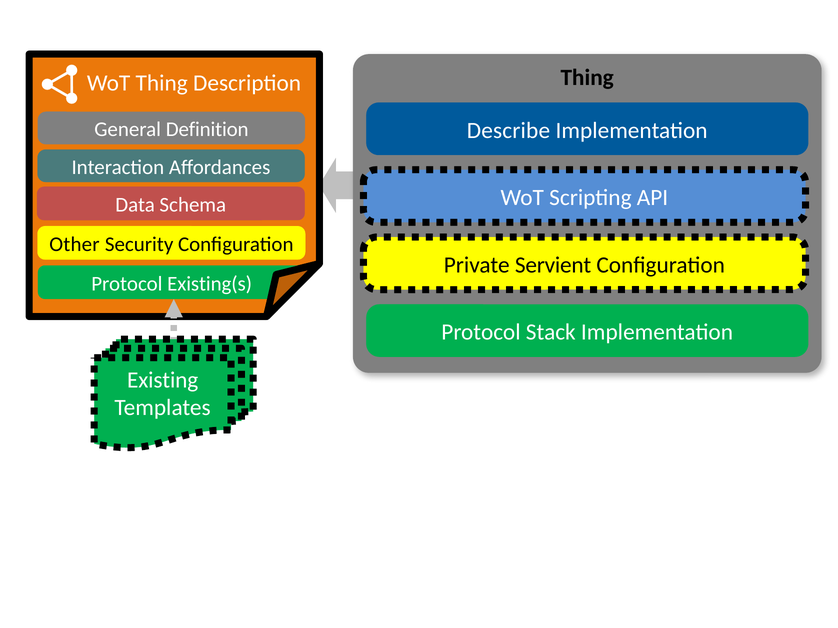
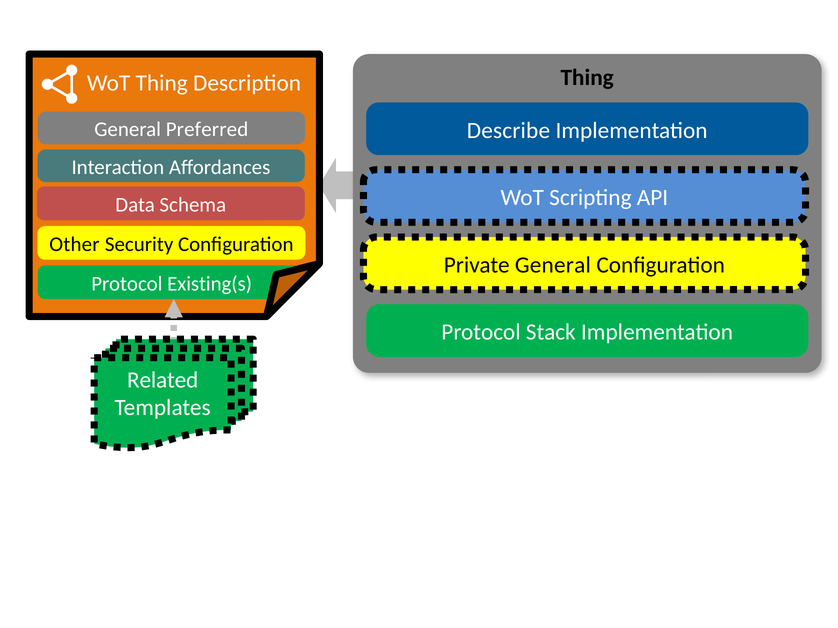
Definition: Definition -> Preferred
Private Servient: Servient -> General
Existing: Existing -> Related
